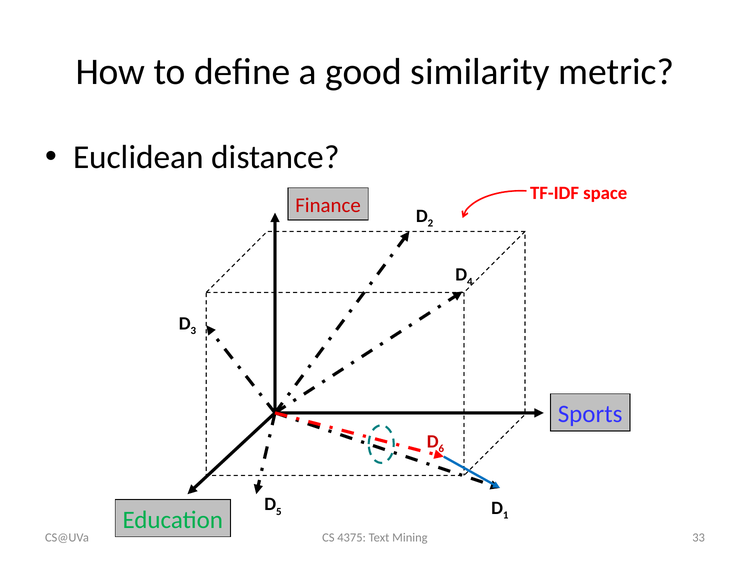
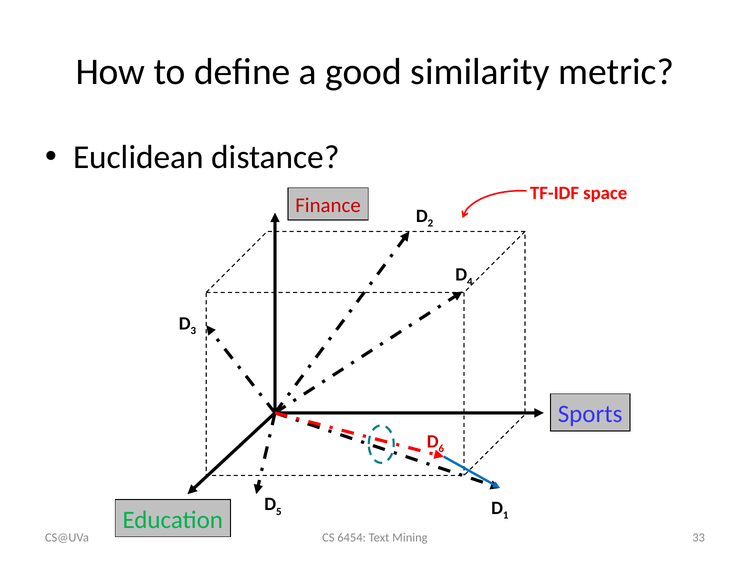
4375: 4375 -> 6454
